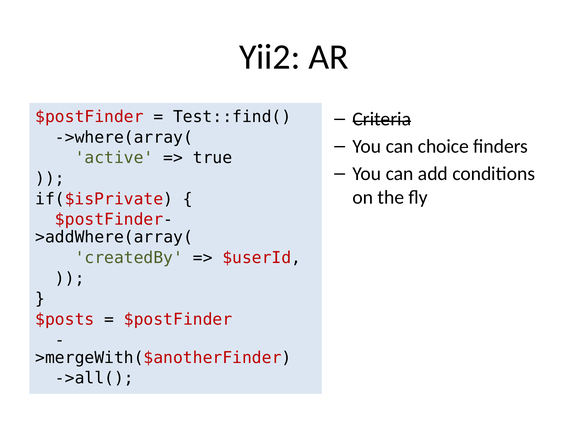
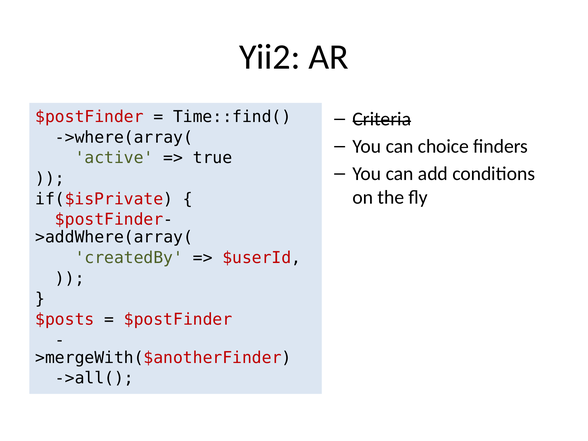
Test::find(: Test::find( -> Time::find(
